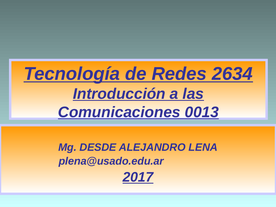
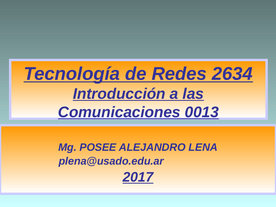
DESDE: DESDE -> POSEE
